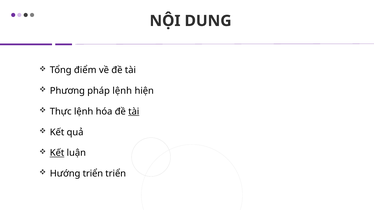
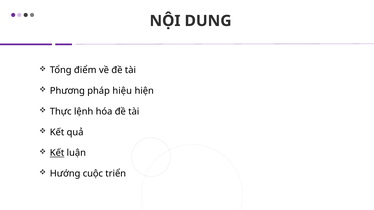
pháp lệnh: lệnh -> hiệu
tài at (134, 112) underline: present -> none
Hướng triển: triển -> cuộc
